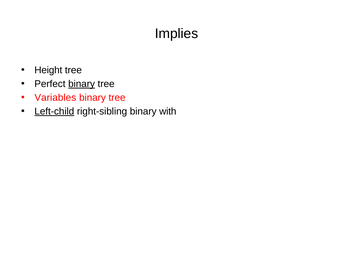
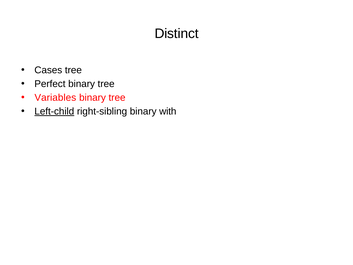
Implies: Implies -> Distinct
Height: Height -> Cases
binary at (82, 84) underline: present -> none
